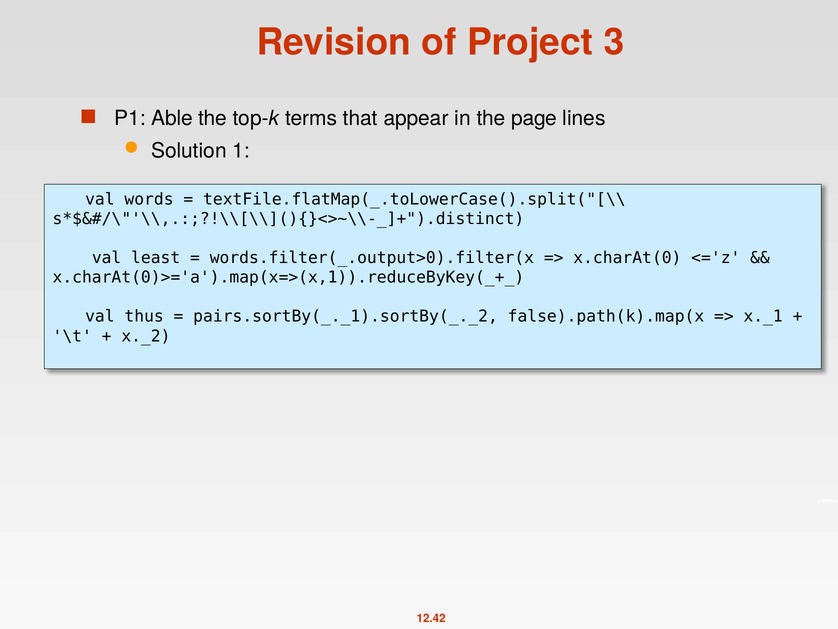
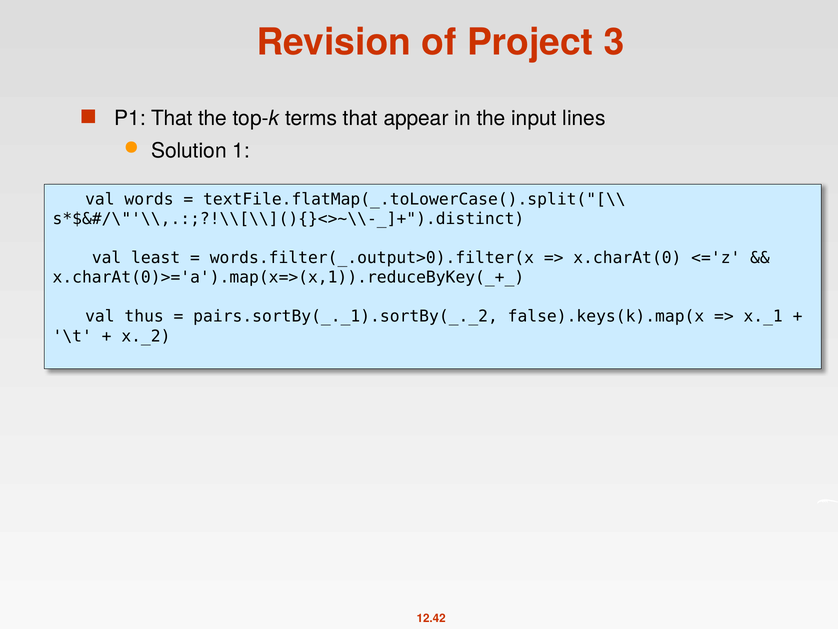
P1 Able: Able -> That
page: page -> input
false).path(k).map(x: false).path(k).map(x -> false).keys(k).map(x
